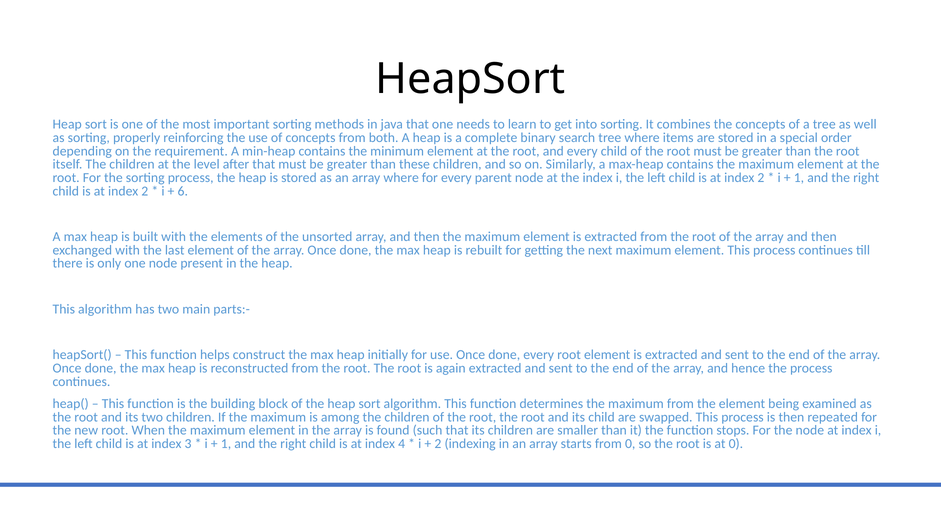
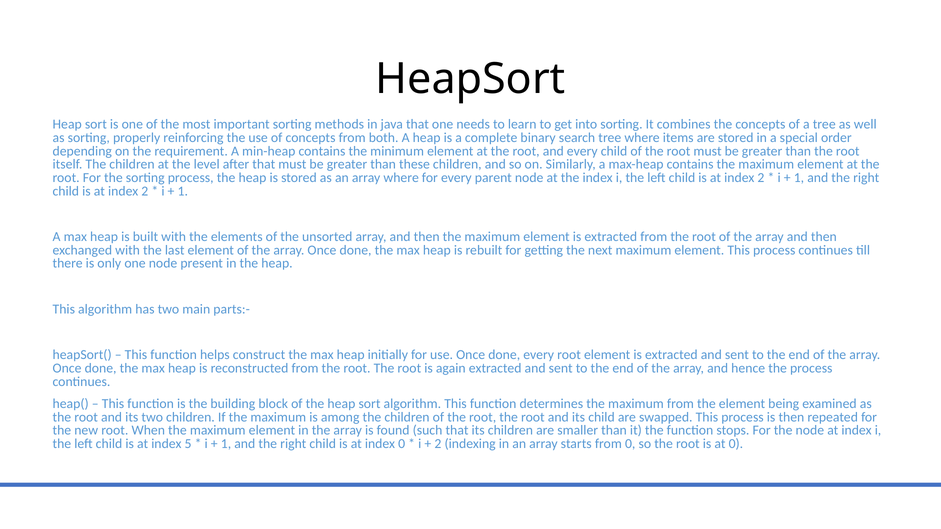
6 at (183, 191): 6 -> 1
3: 3 -> 5
index 4: 4 -> 0
